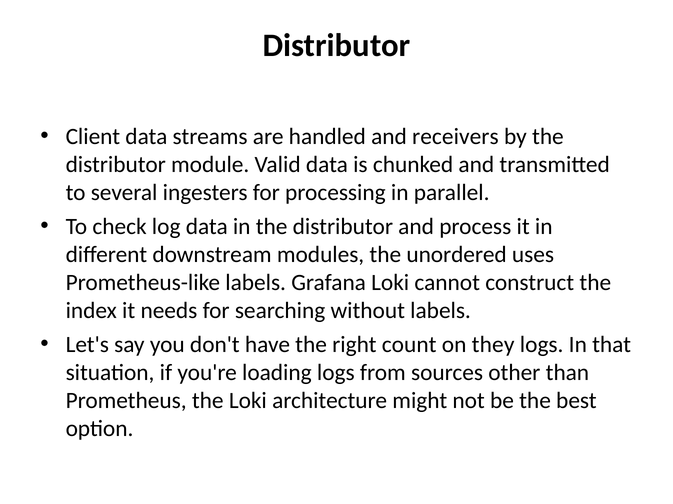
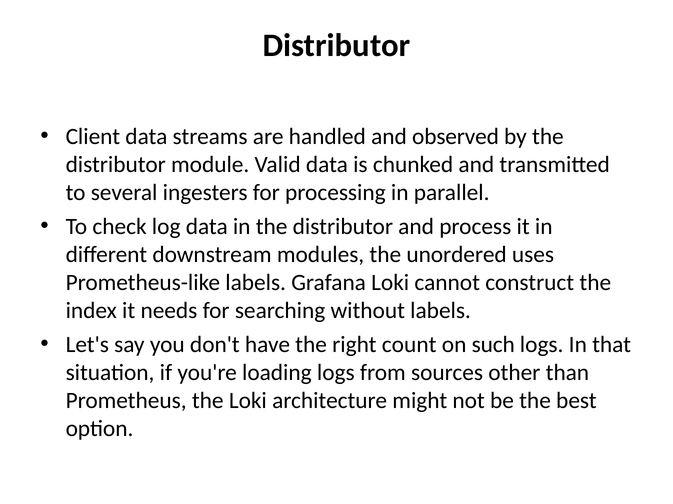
receivers: receivers -> observed
they: they -> such
